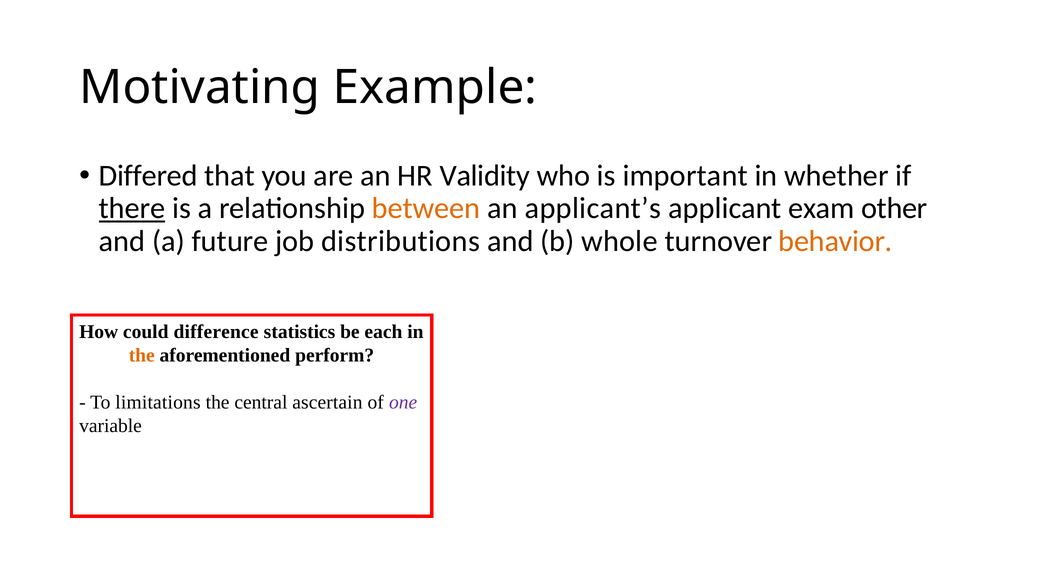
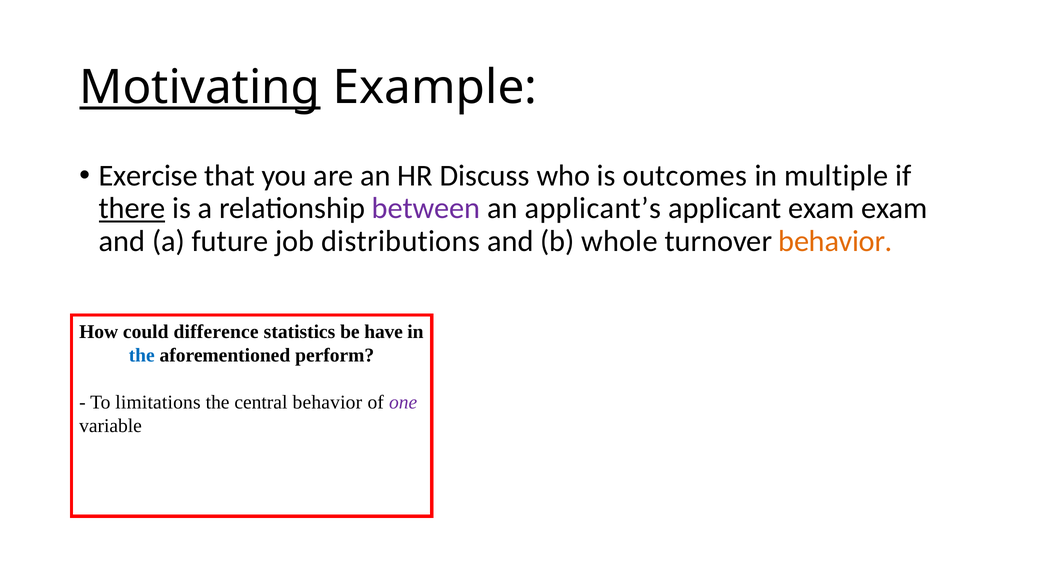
Motivating underline: none -> present
Differed: Differed -> Exercise
Validity: Validity -> Discuss
important: important -> outcomes
whether: whether -> multiple
between colour: orange -> purple
exam other: other -> exam
each: each -> have
the at (142, 356) colour: orange -> blue
central ascertain: ascertain -> behavior
